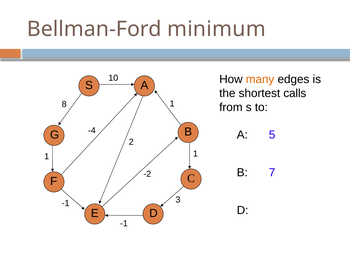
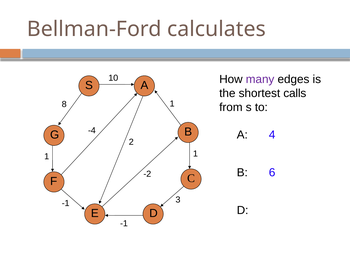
minimum: minimum -> calculates
many colour: orange -> purple
5: 5 -> 4
7: 7 -> 6
